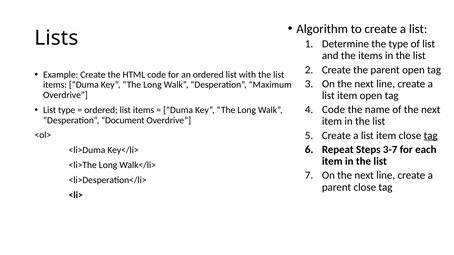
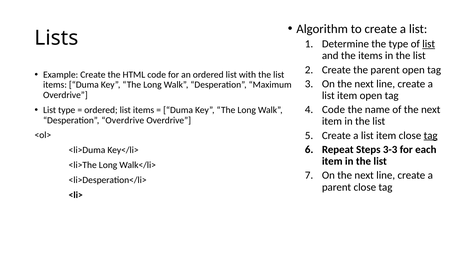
list at (429, 44) underline: none -> present
Desperation Document: Document -> Overdrive
3-7: 3-7 -> 3-3
